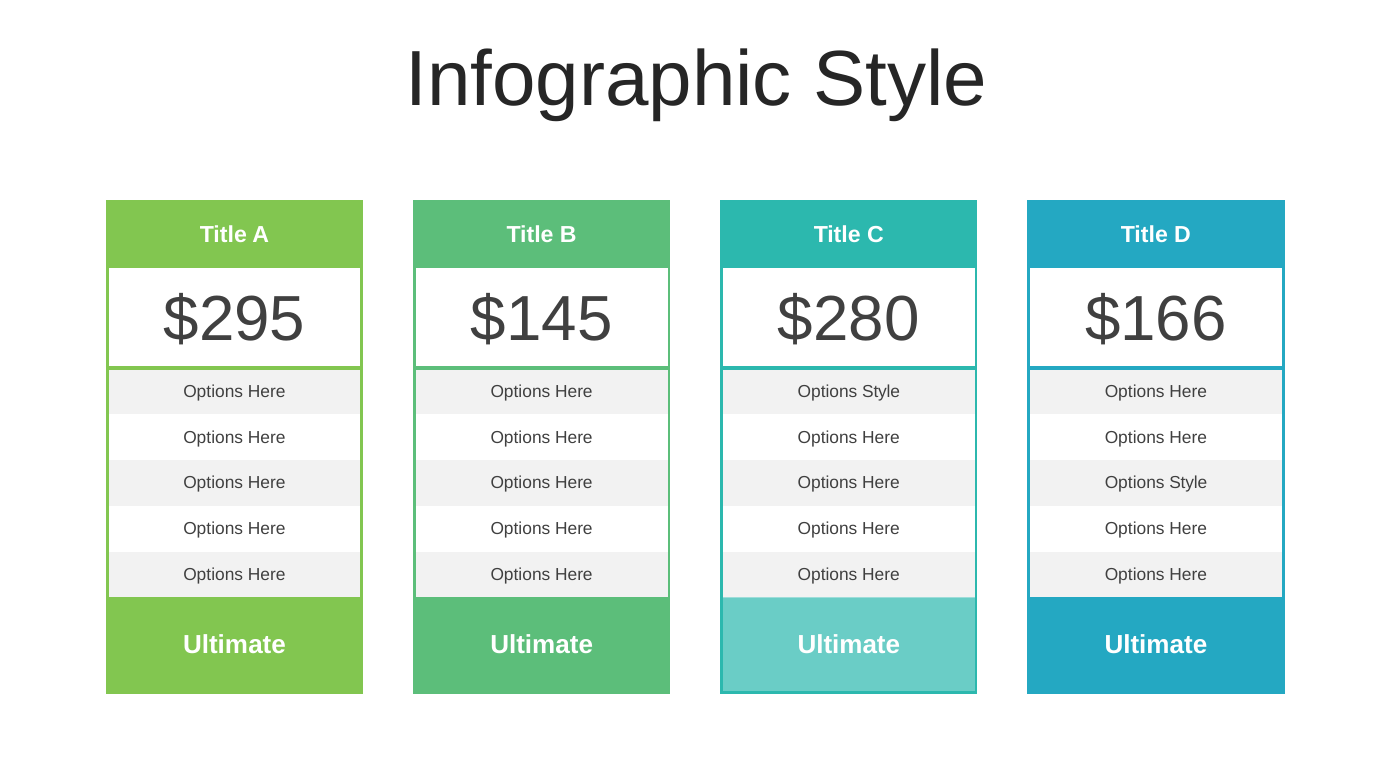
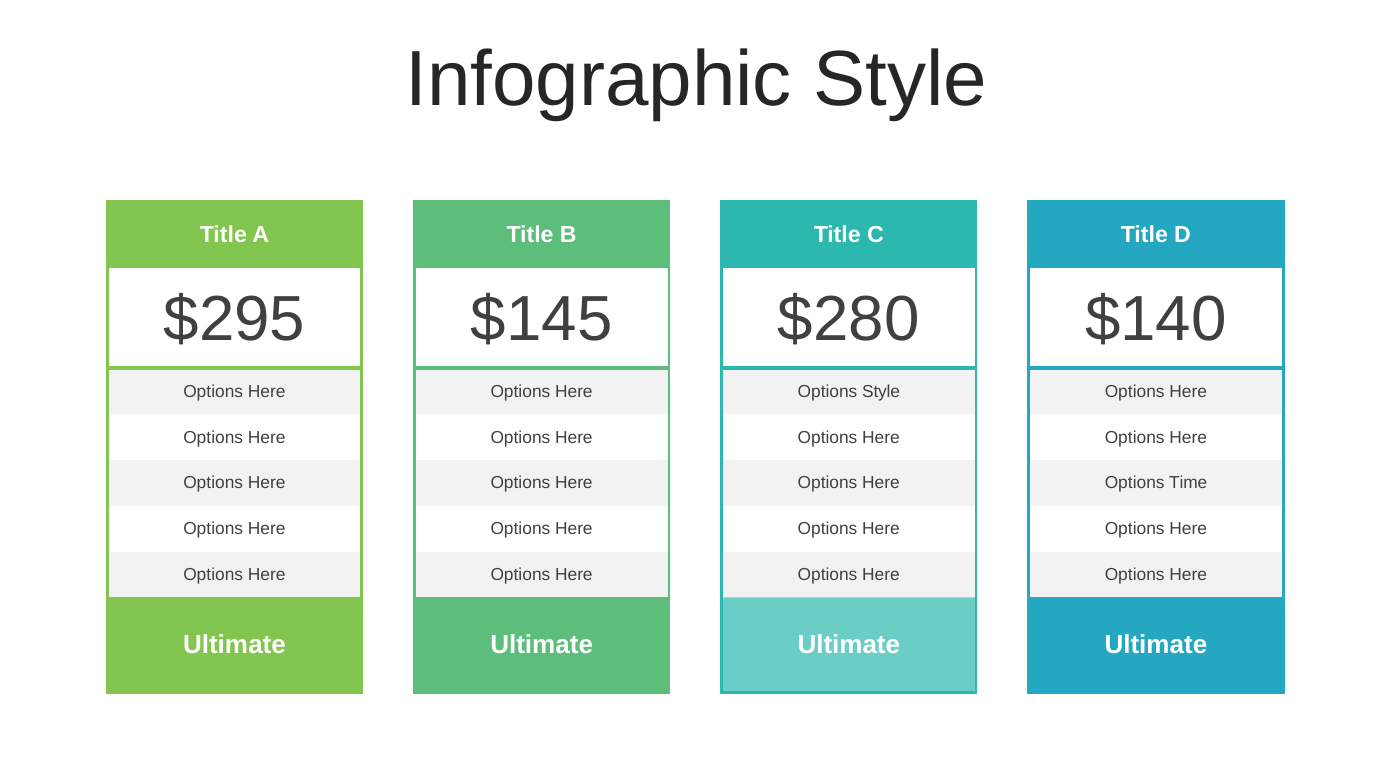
$166: $166 -> $140
Style at (1188, 483): Style -> Time
